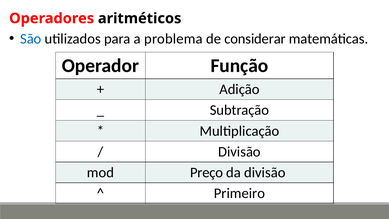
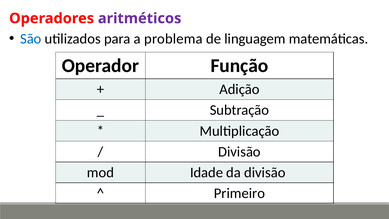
aritméticos colour: black -> purple
considerar: considerar -> linguagem
Preço: Preço -> Idade
